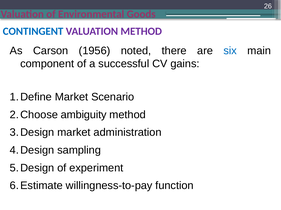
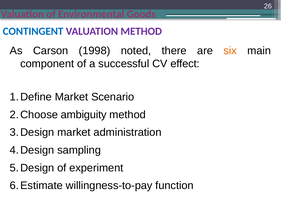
1956: 1956 -> 1998
six colour: blue -> orange
gains: gains -> effect
